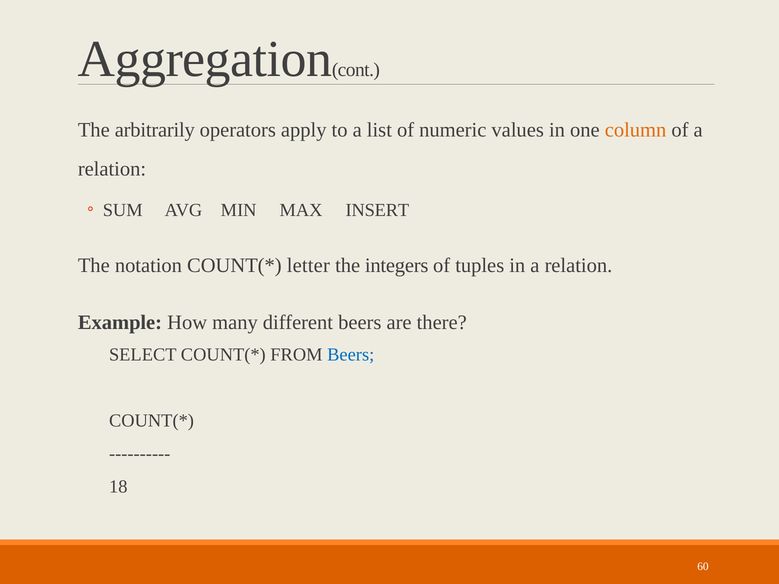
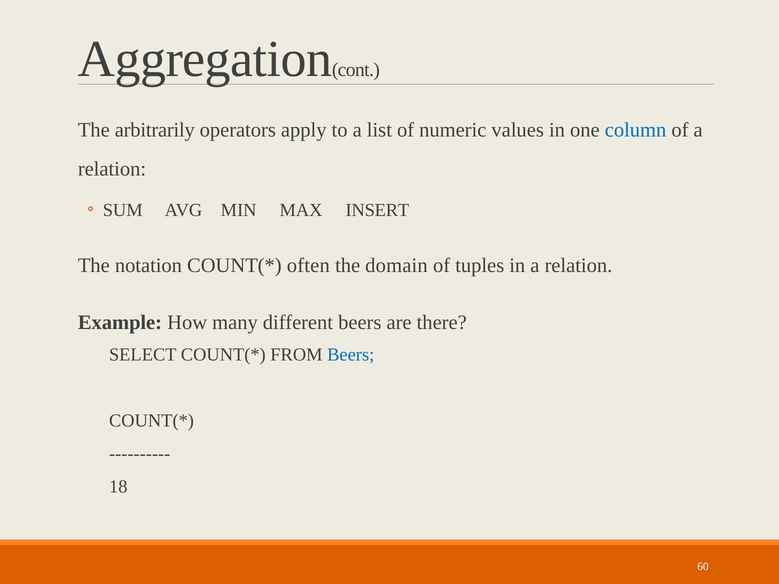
column colour: orange -> blue
letter: letter -> often
integers: integers -> domain
